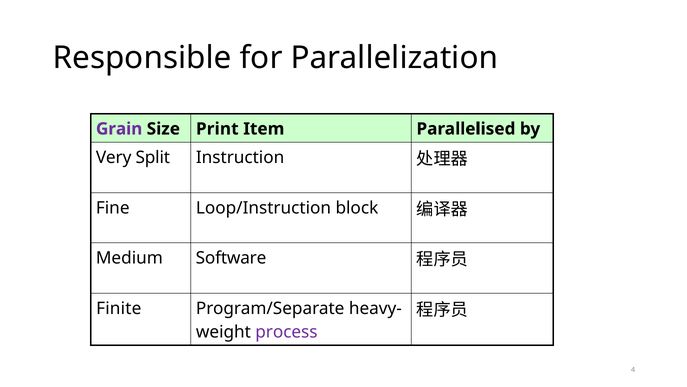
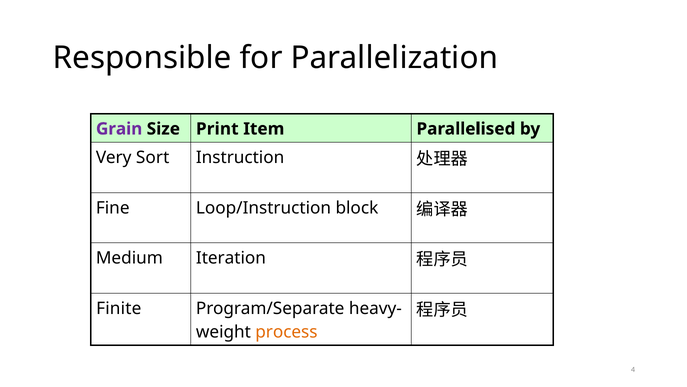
Split: Split -> Sort
Software: Software -> Iteration
process colour: purple -> orange
